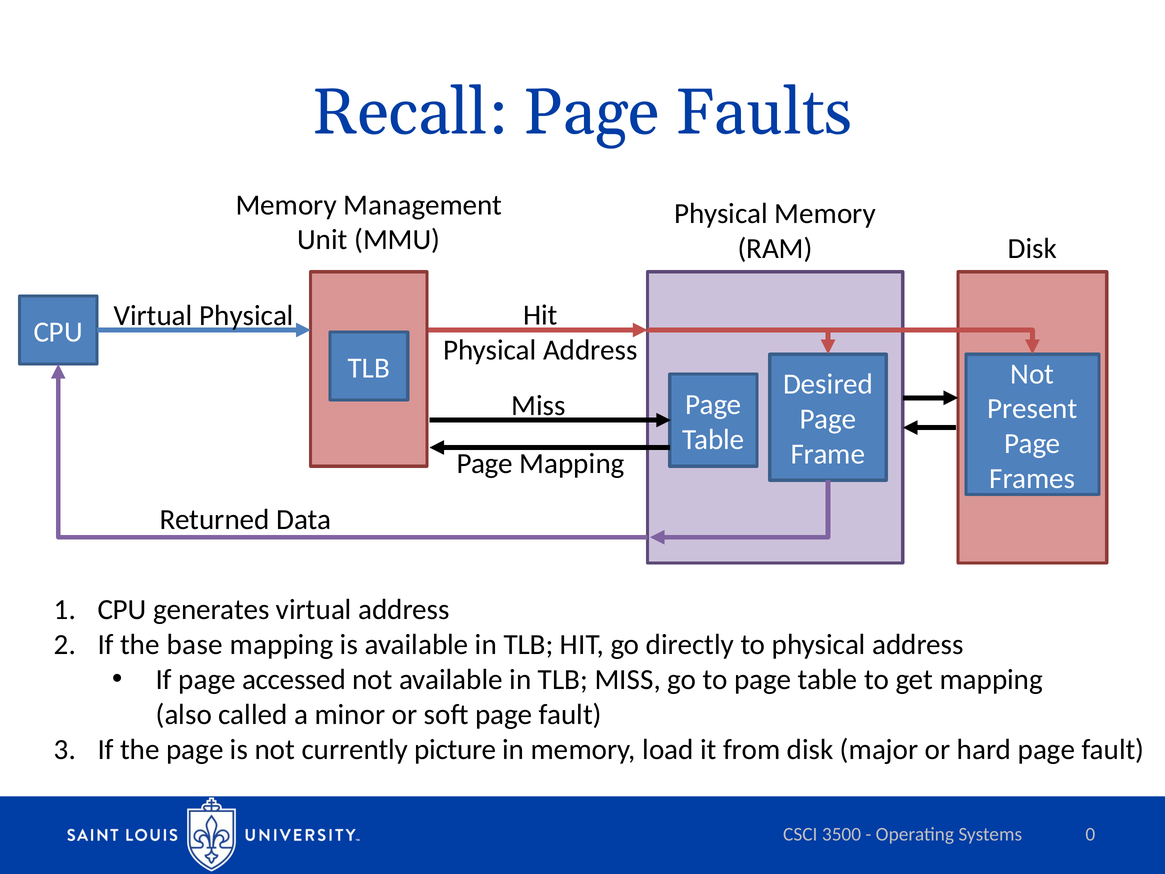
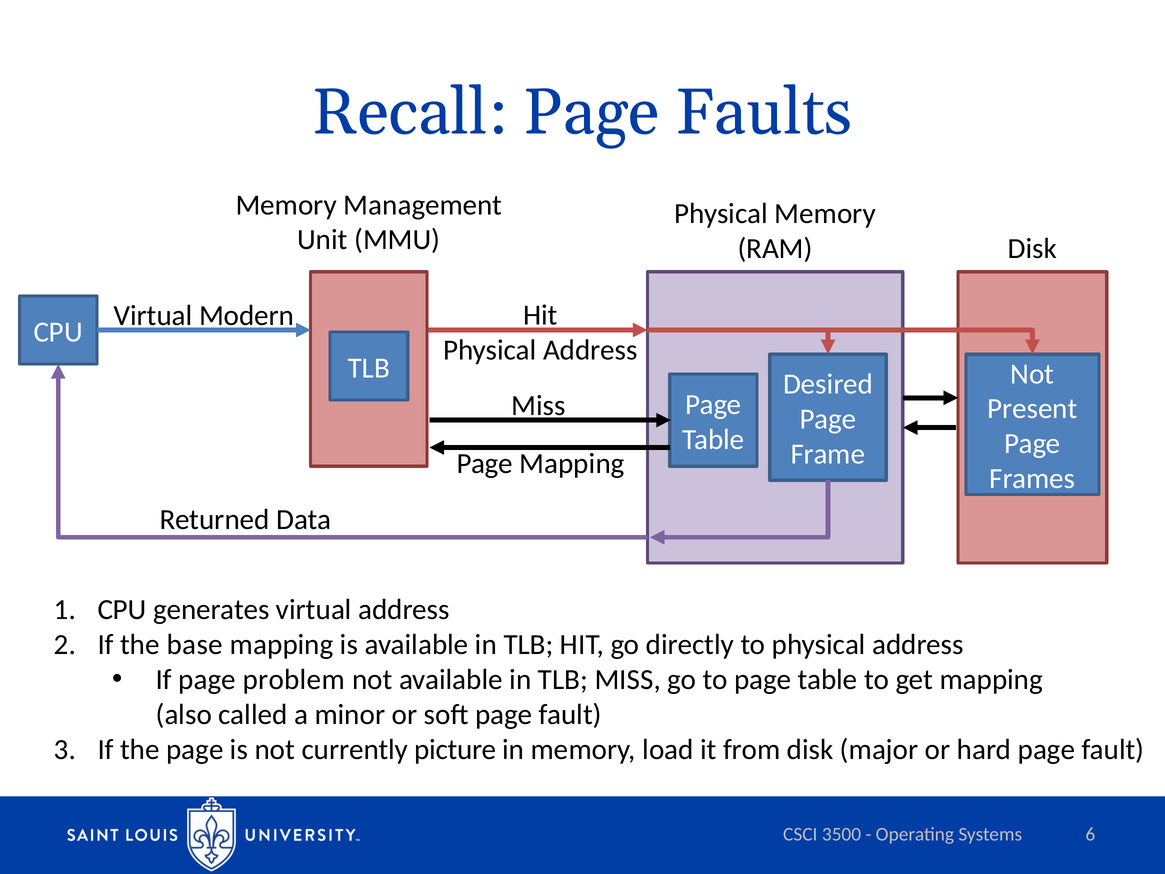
Virtual Physical: Physical -> Modern
accessed: accessed -> problem
0: 0 -> 6
